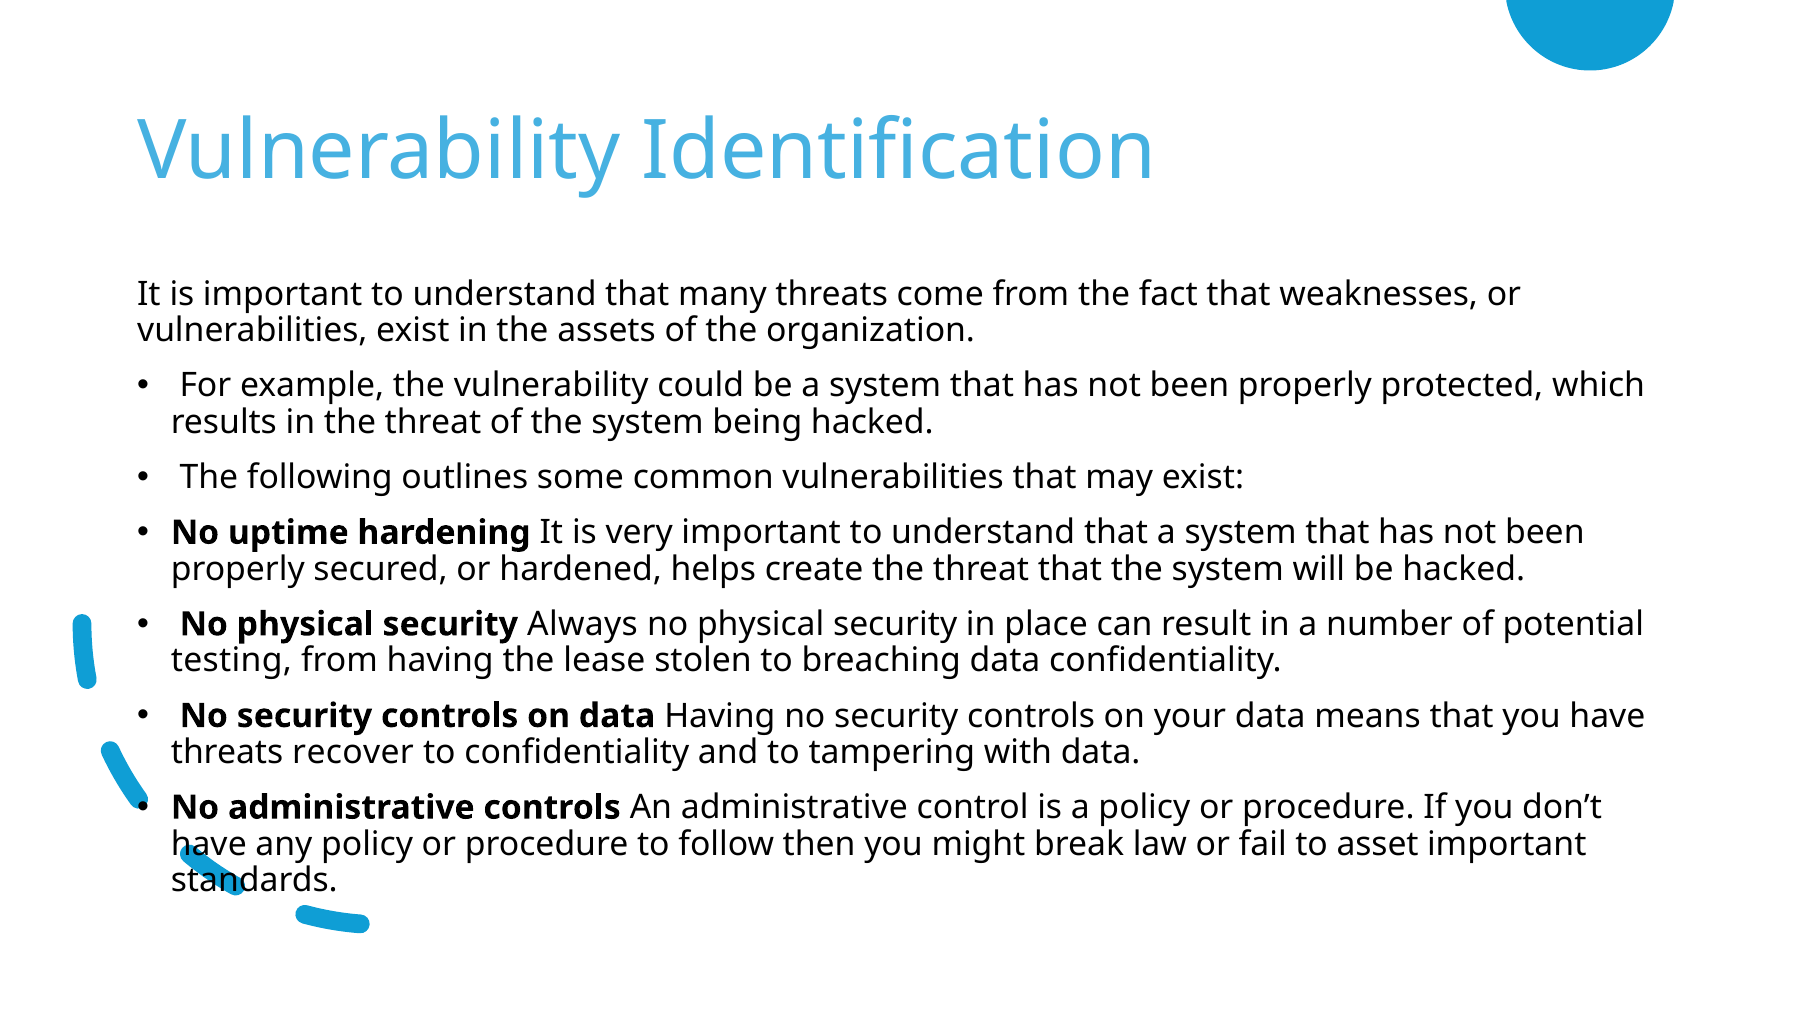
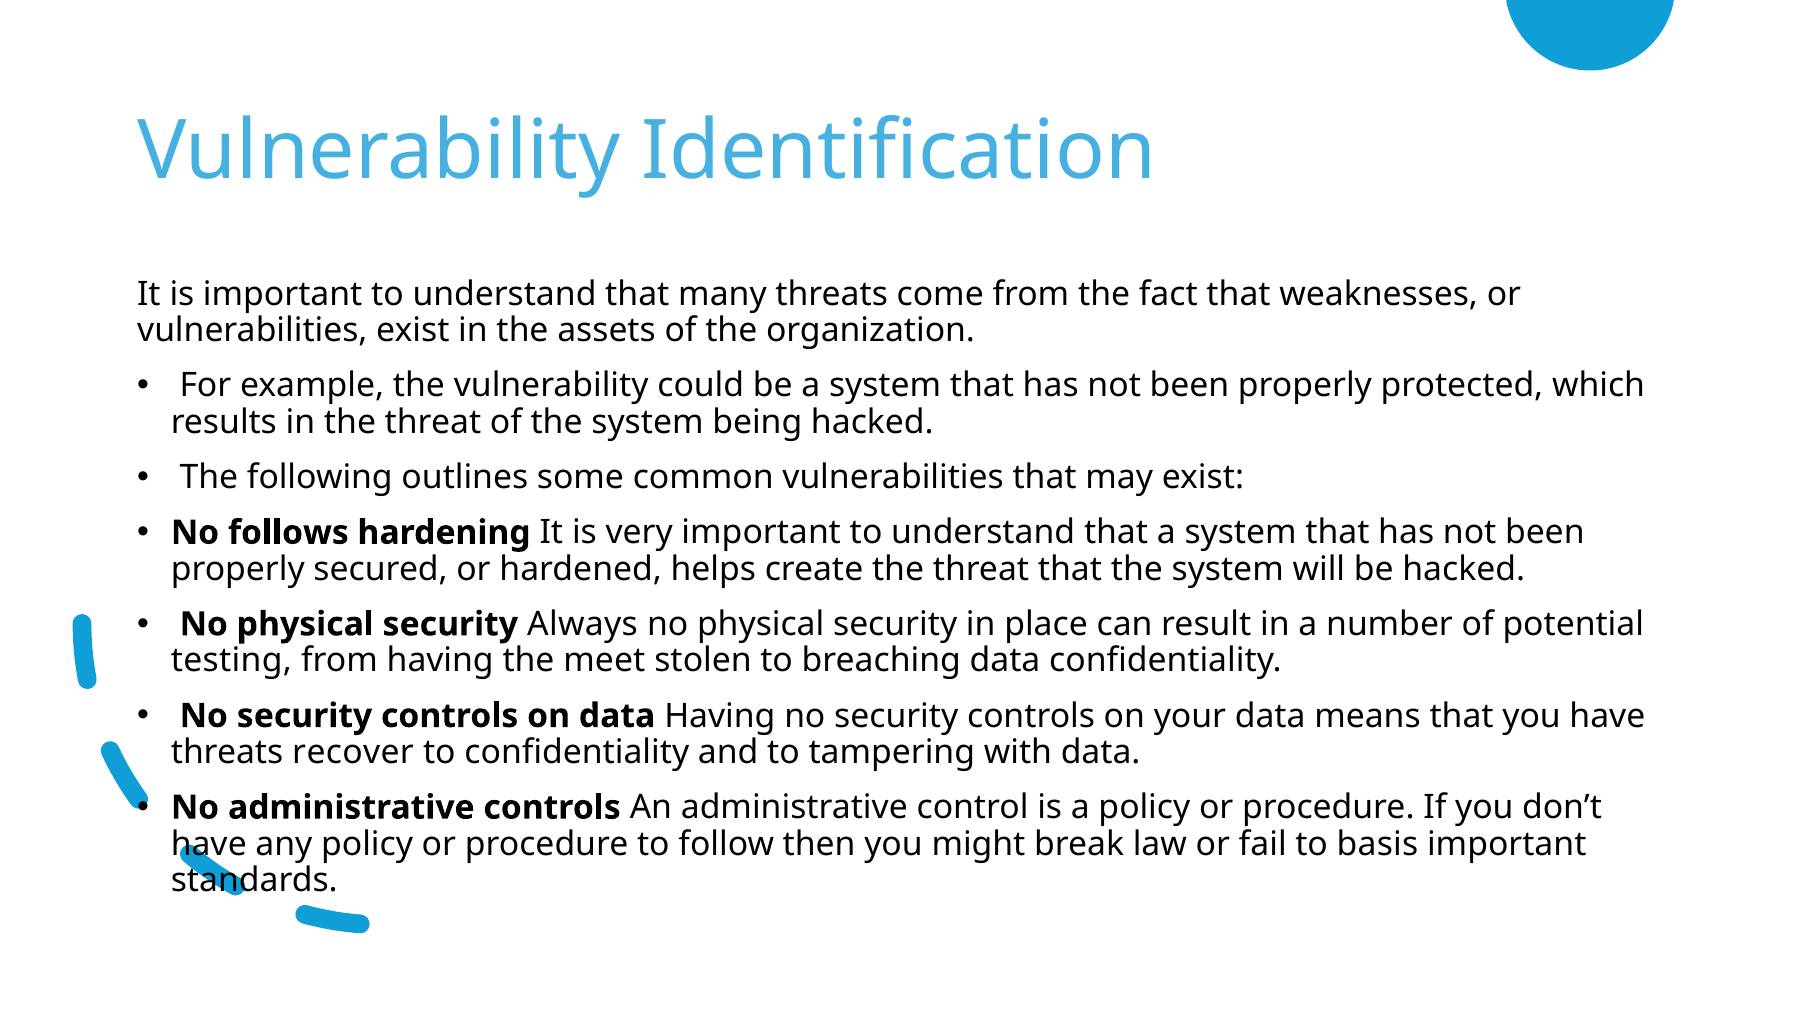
uptime: uptime -> follows
lease: lease -> meet
asset: asset -> basis
